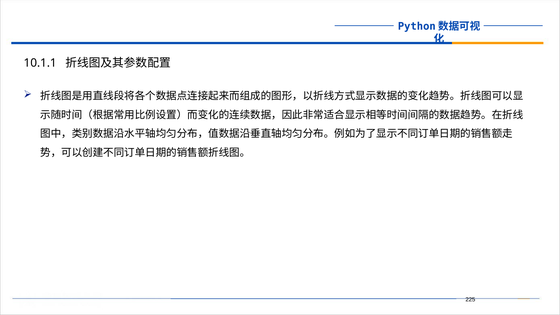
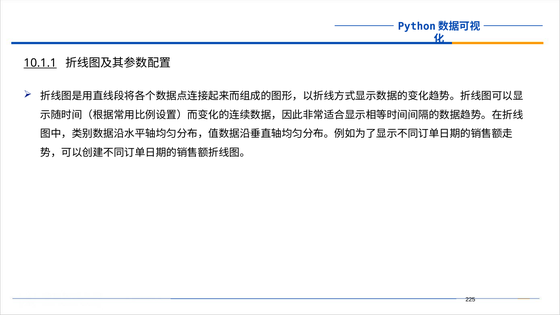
10.1.1 underline: none -> present
